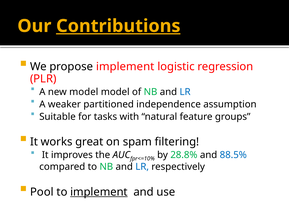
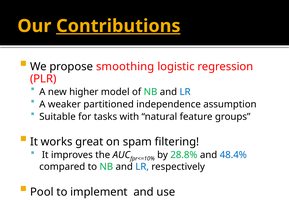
propose implement: implement -> smoothing
new model: model -> higher
88.5%: 88.5% -> 48.4%
implement at (99, 192) underline: present -> none
